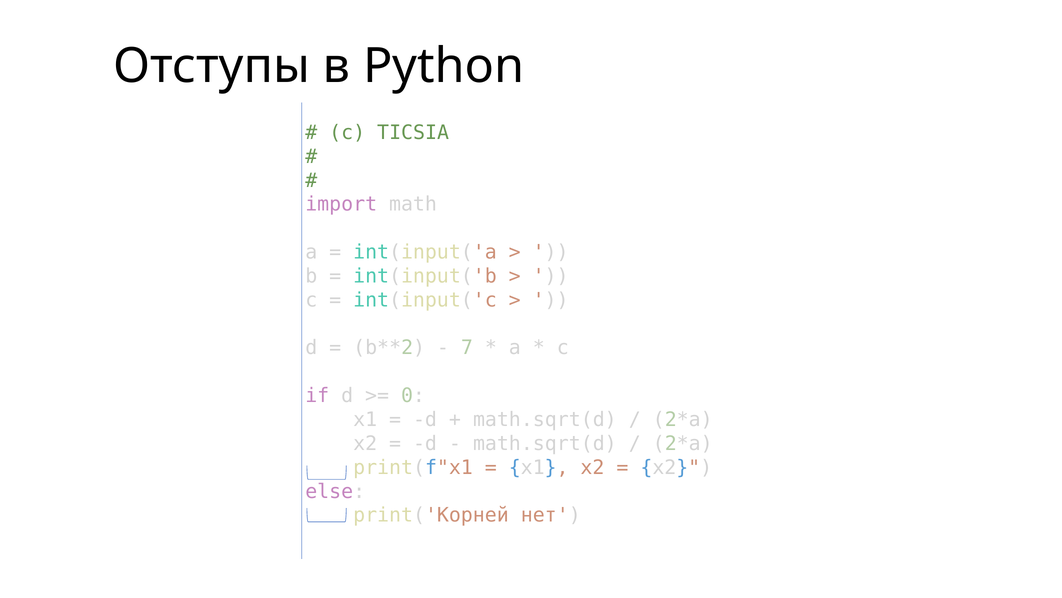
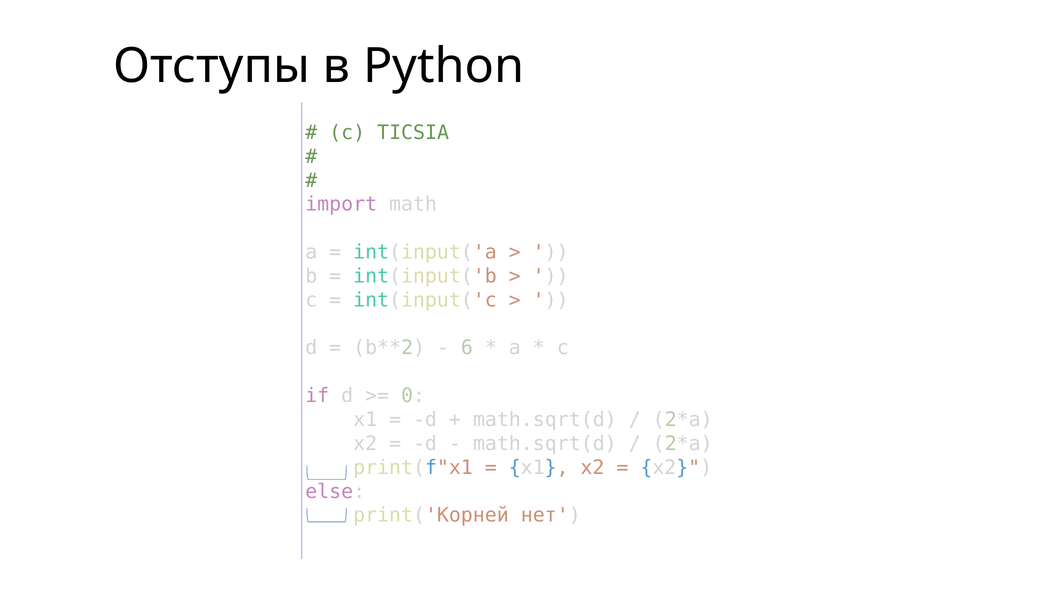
7: 7 -> 6
